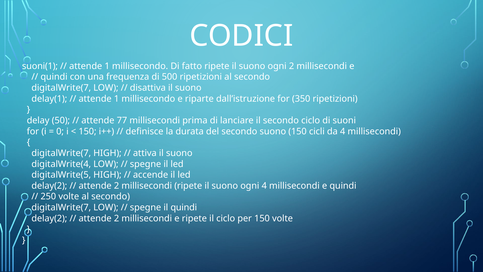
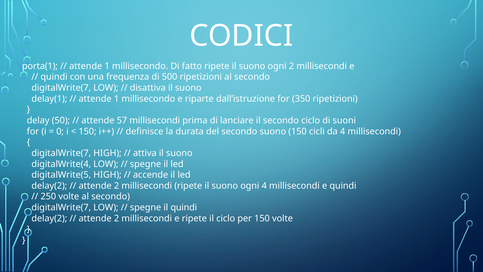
suoni(1: suoni(1 -> porta(1
77: 77 -> 57
